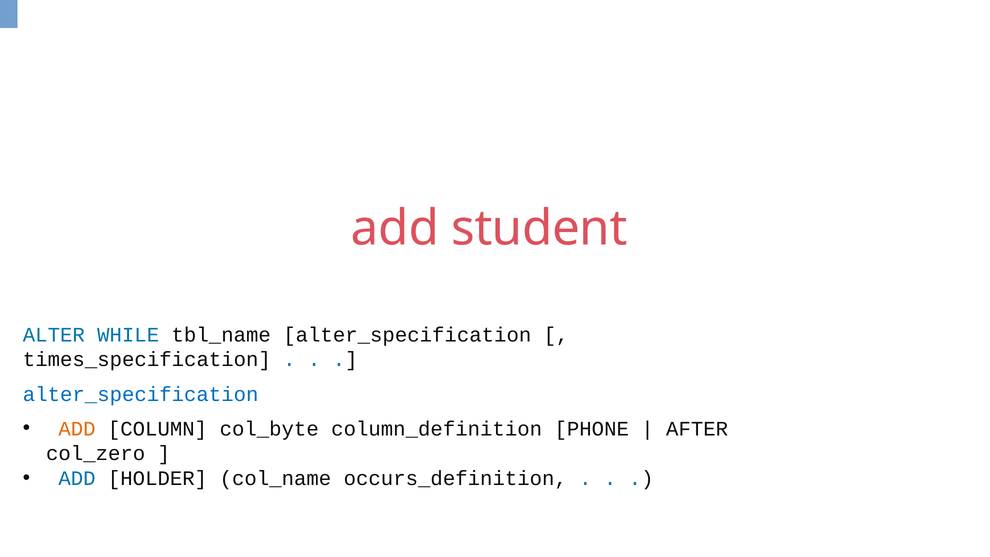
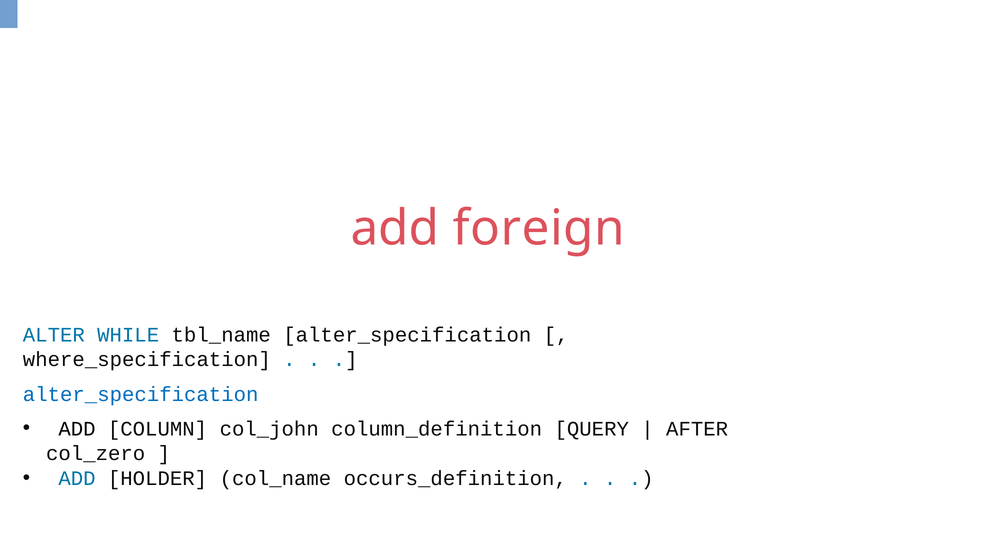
student: student -> foreign
times_specification: times_specification -> where_specification
ADD at (77, 429) colour: orange -> black
col_byte: col_byte -> col_john
PHONE: PHONE -> QUERY
